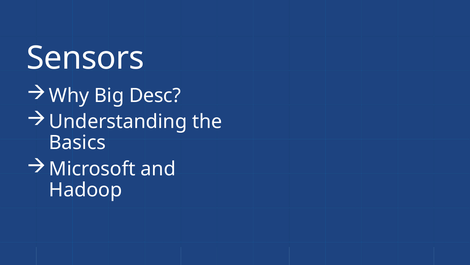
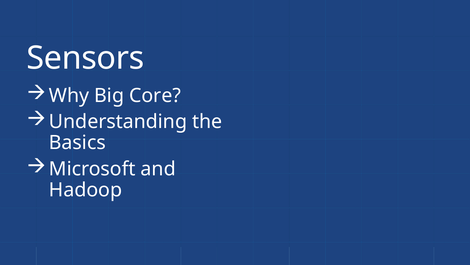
Desc: Desc -> Core
